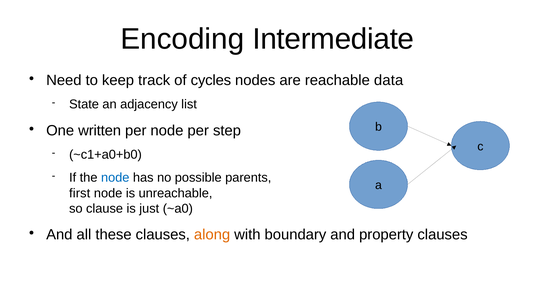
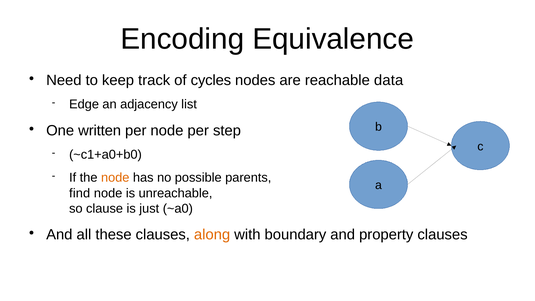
Intermediate: Intermediate -> Equivalence
State: State -> Edge
node at (115, 178) colour: blue -> orange
first: first -> find
